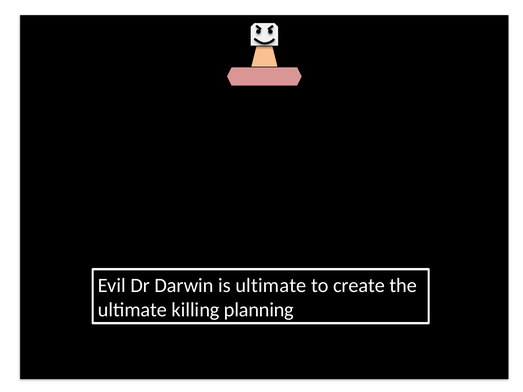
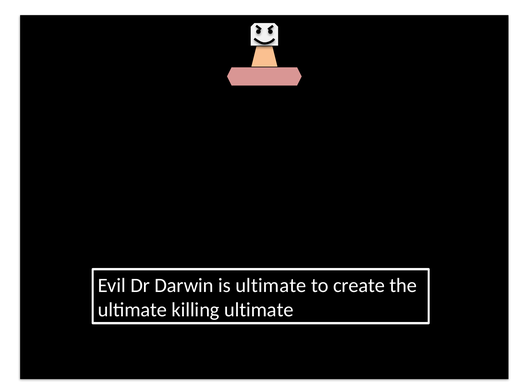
killing planning: planning -> ultimate
